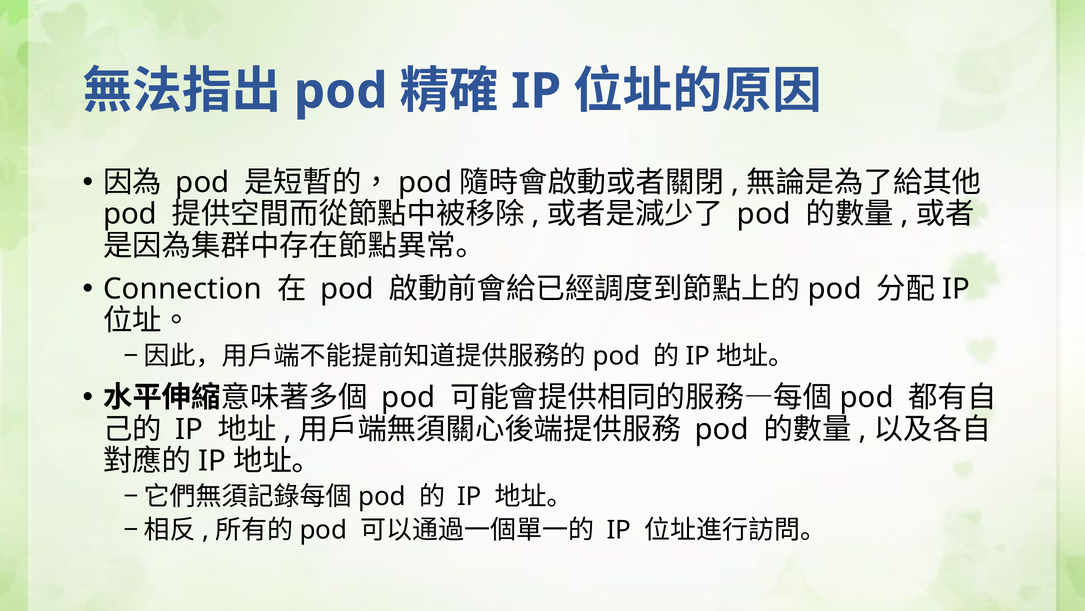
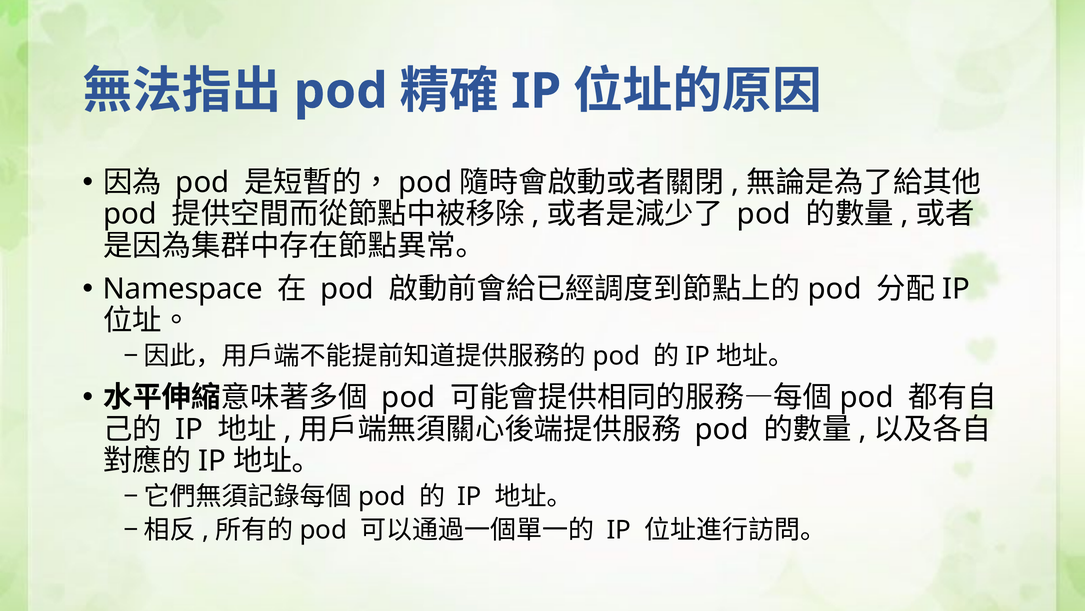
Connection: Connection -> Namespace
